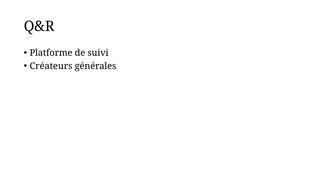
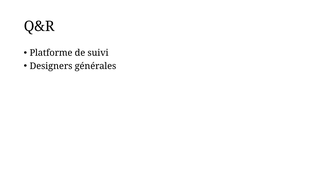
Créateurs: Créateurs -> Designers
